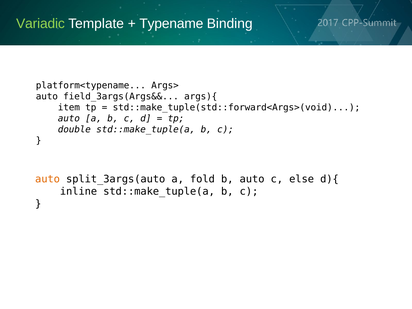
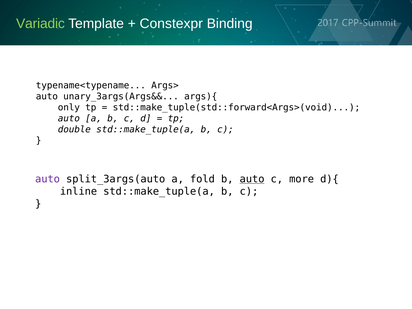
Typename: Typename -> Constexpr
platform<typename: platform<typename -> typename<typename
field_3args(Args&&: field_3args(Args&& -> unary_3args(Args&&
item: item -> only
auto at (48, 179) colour: orange -> purple
auto at (252, 179) underline: none -> present
else: else -> more
